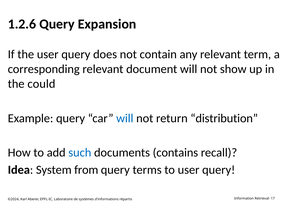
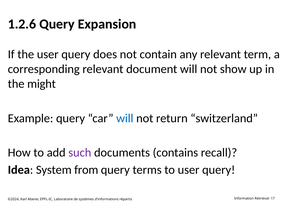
could: could -> might
distribution: distribution -> switzerland
such colour: blue -> purple
